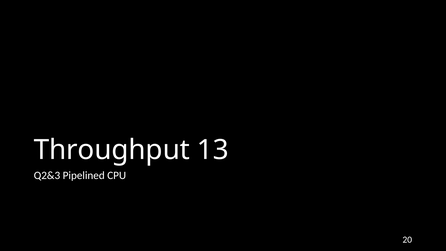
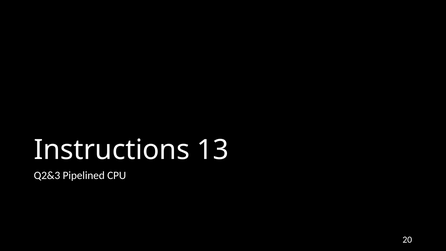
Throughput: Throughput -> Instructions
